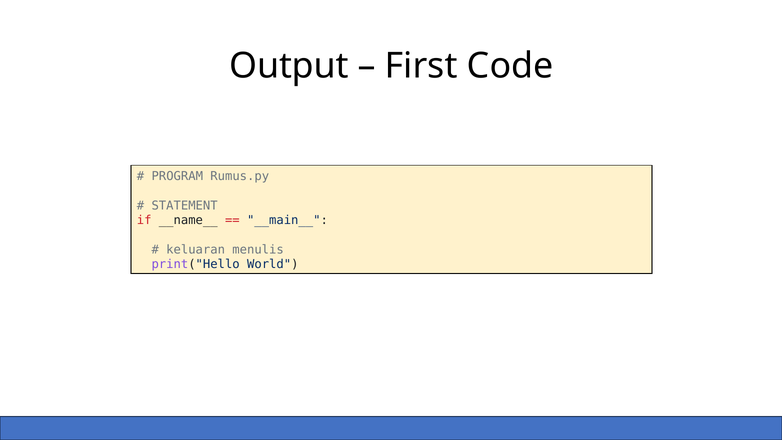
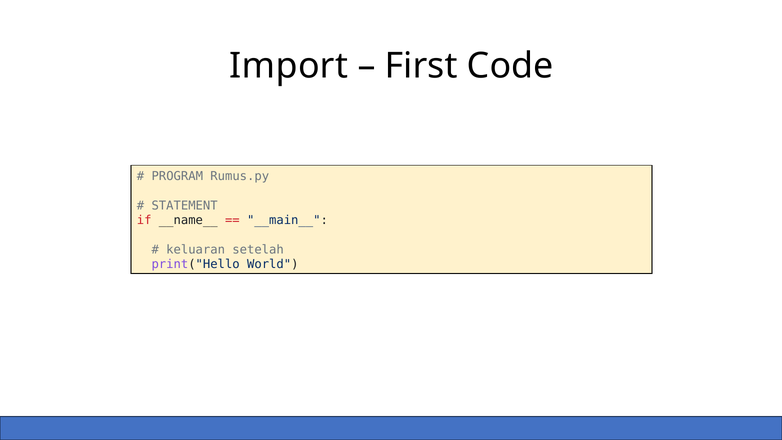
Output: Output -> Import
menulis: menulis -> setelah
